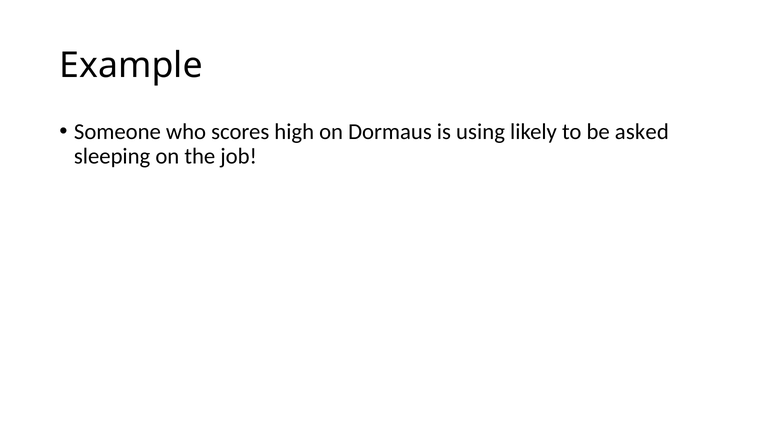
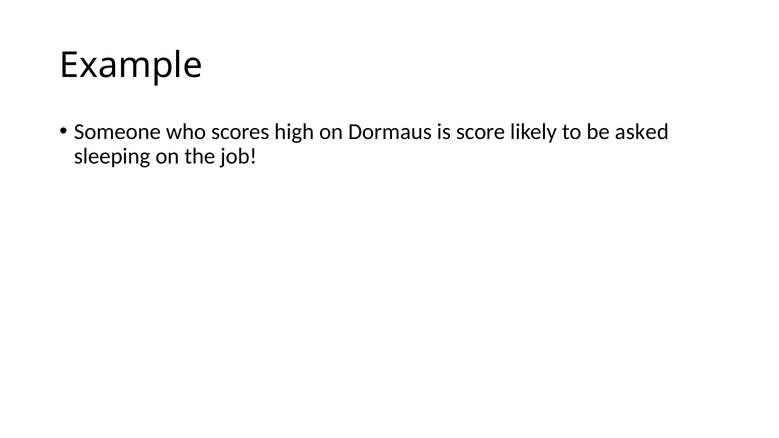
using: using -> score
